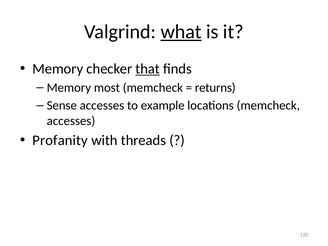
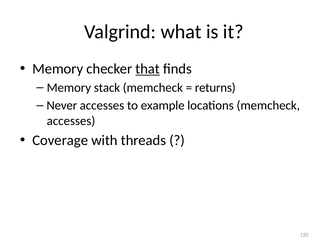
what underline: present -> none
most: most -> stack
Sense: Sense -> Never
Profanity: Profanity -> Coverage
